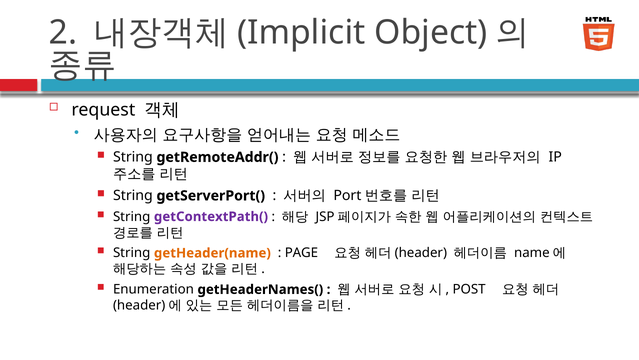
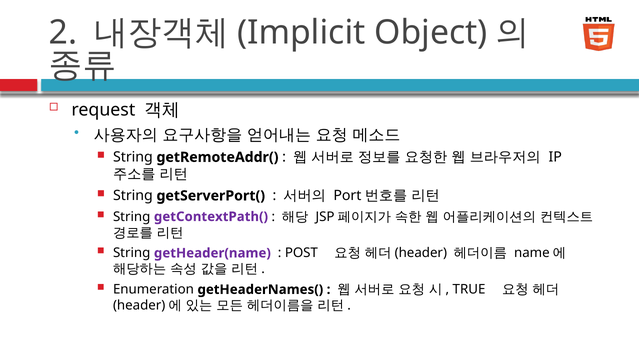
getHeader(name colour: orange -> purple
PAGE: PAGE -> POST
POST: POST -> TRUE
